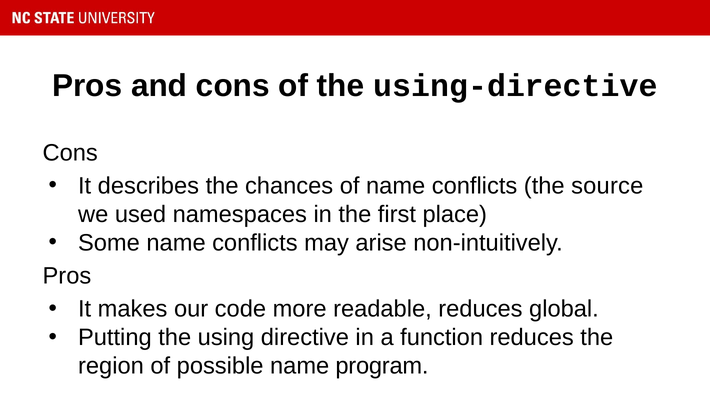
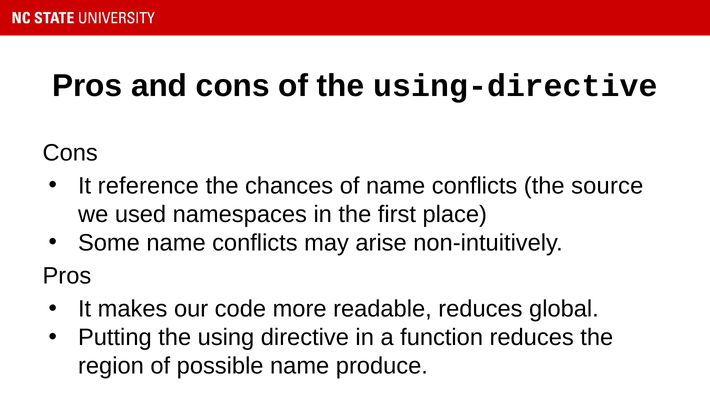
describes: describes -> reference
program: program -> produce
